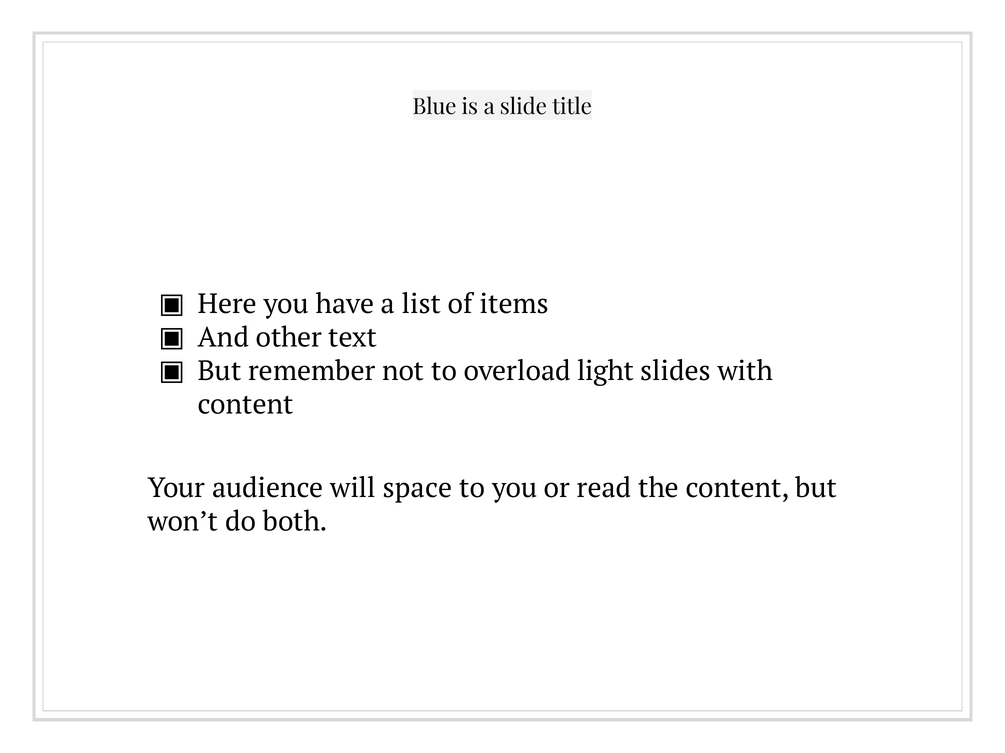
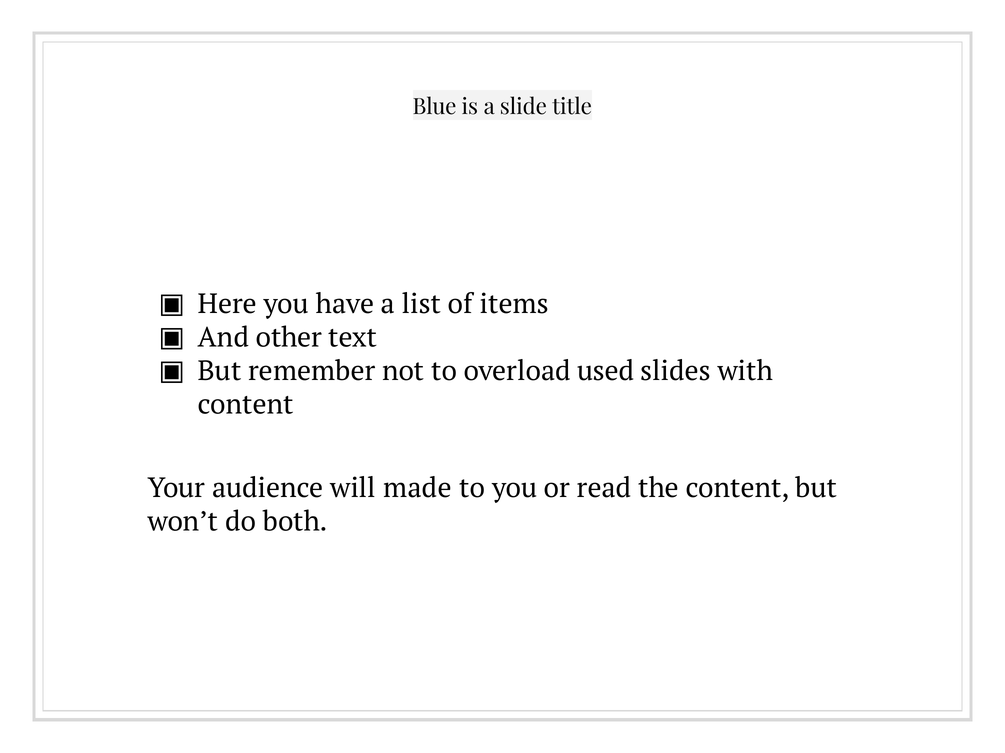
light: light -> used
space: space -> made
